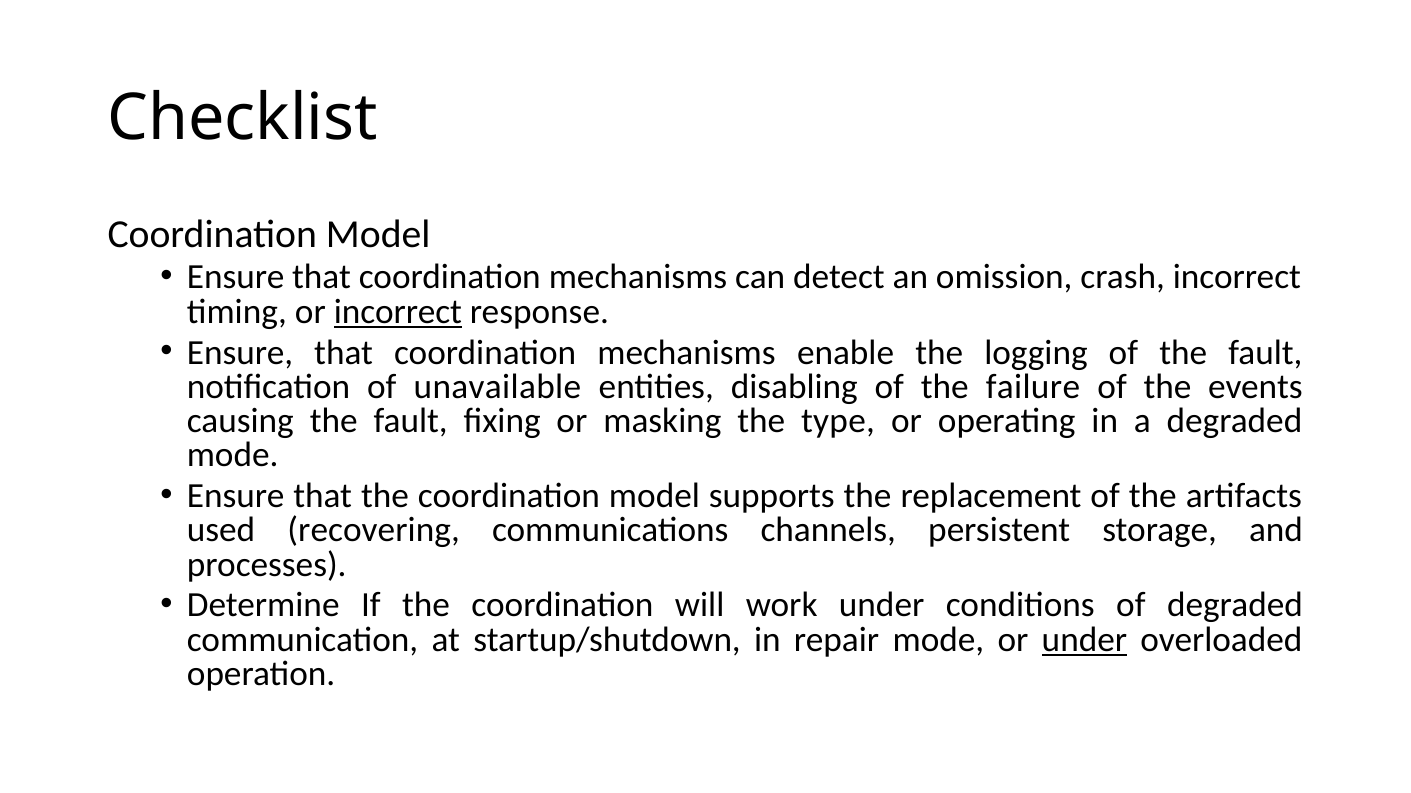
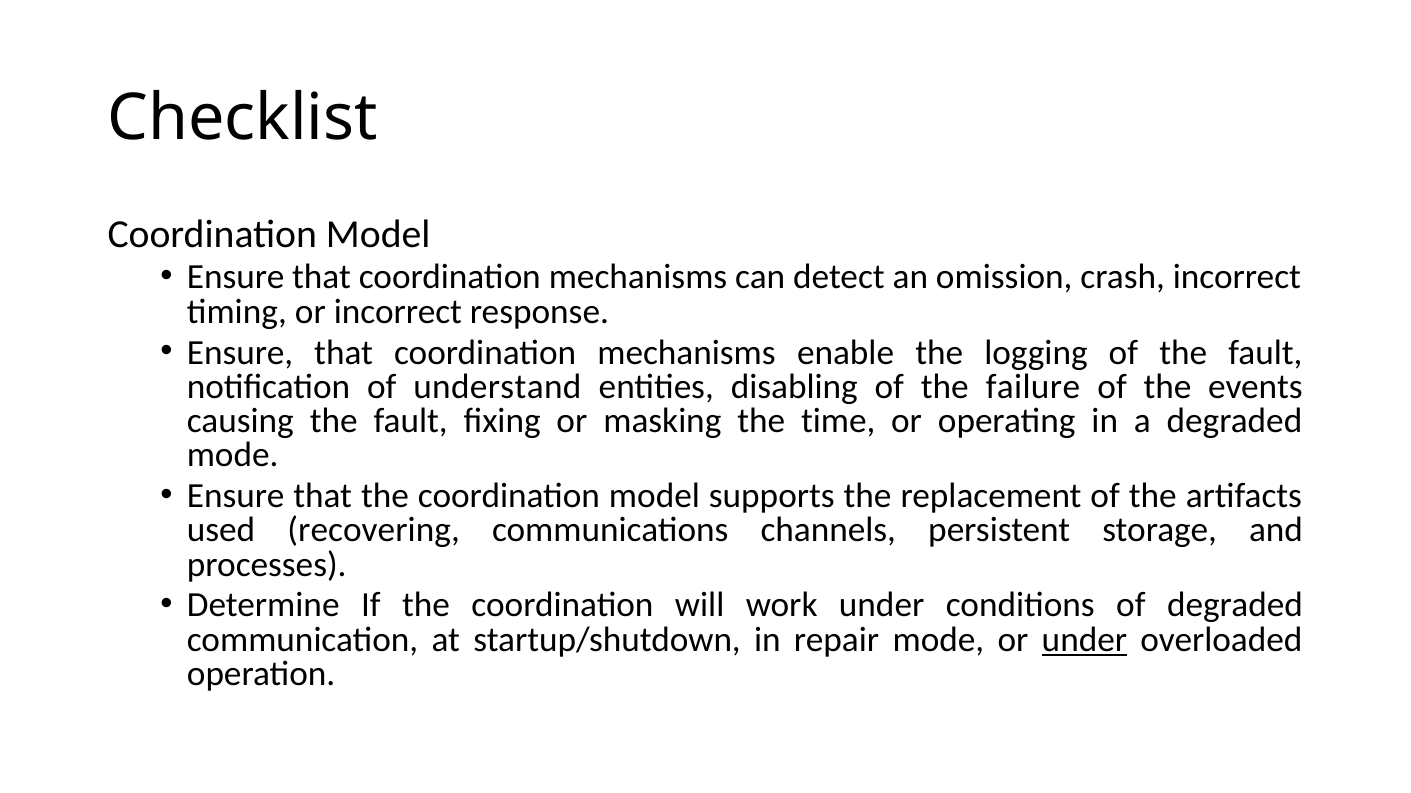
incorrect at (398, 312) underline: present -> none
unavailable: unavailable -> understand
type: type -> time
